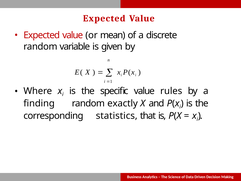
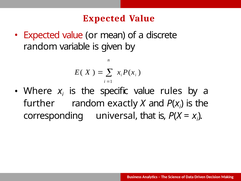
finding: finding -> further
statistics: statistics -> universal
